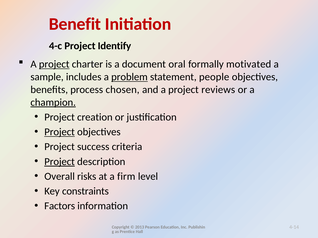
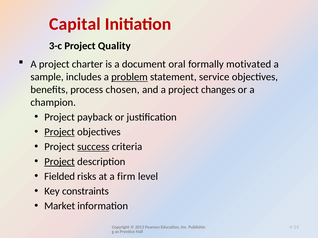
Benefit: Benefit -> Capital
4-c: 4-c -> 3-c
Identify: Identify -> Quality
project at (54, 64) underline: present -> none
people: people -> service
reviews: reviews -> changes
champion underline: present -> none
creation: creation -> payback
success underline: none -> present
Overall: Overall -> Fielded
Factors: Factors -> Market
